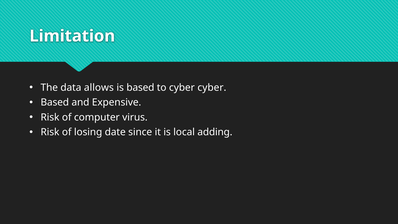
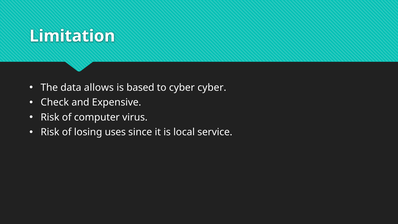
Based at (55, 102): Based -> Check
date: date -> uses
adding: adding -> service
